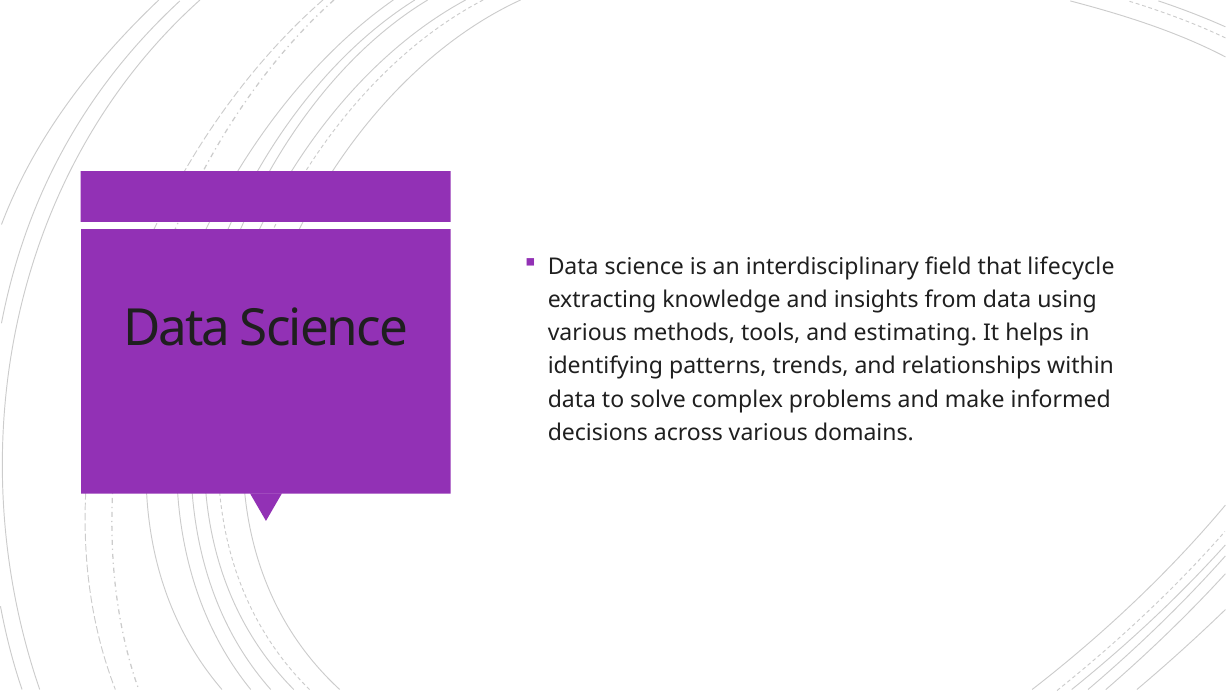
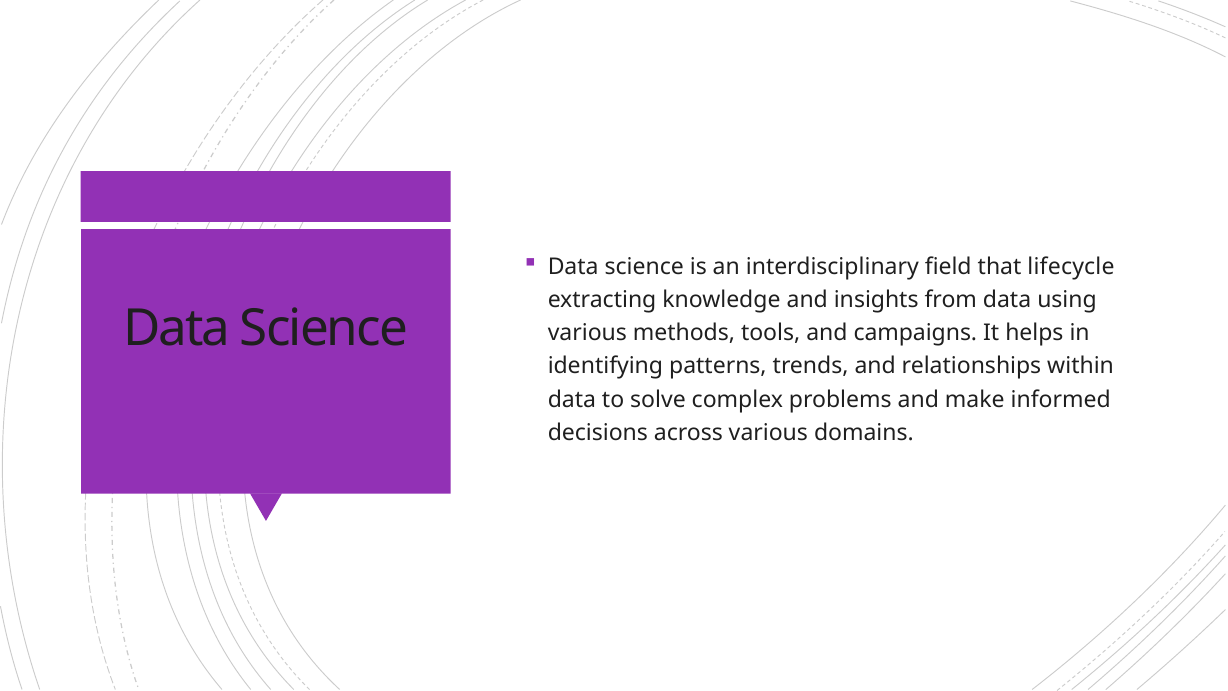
estimating: estimating -> campaigns
